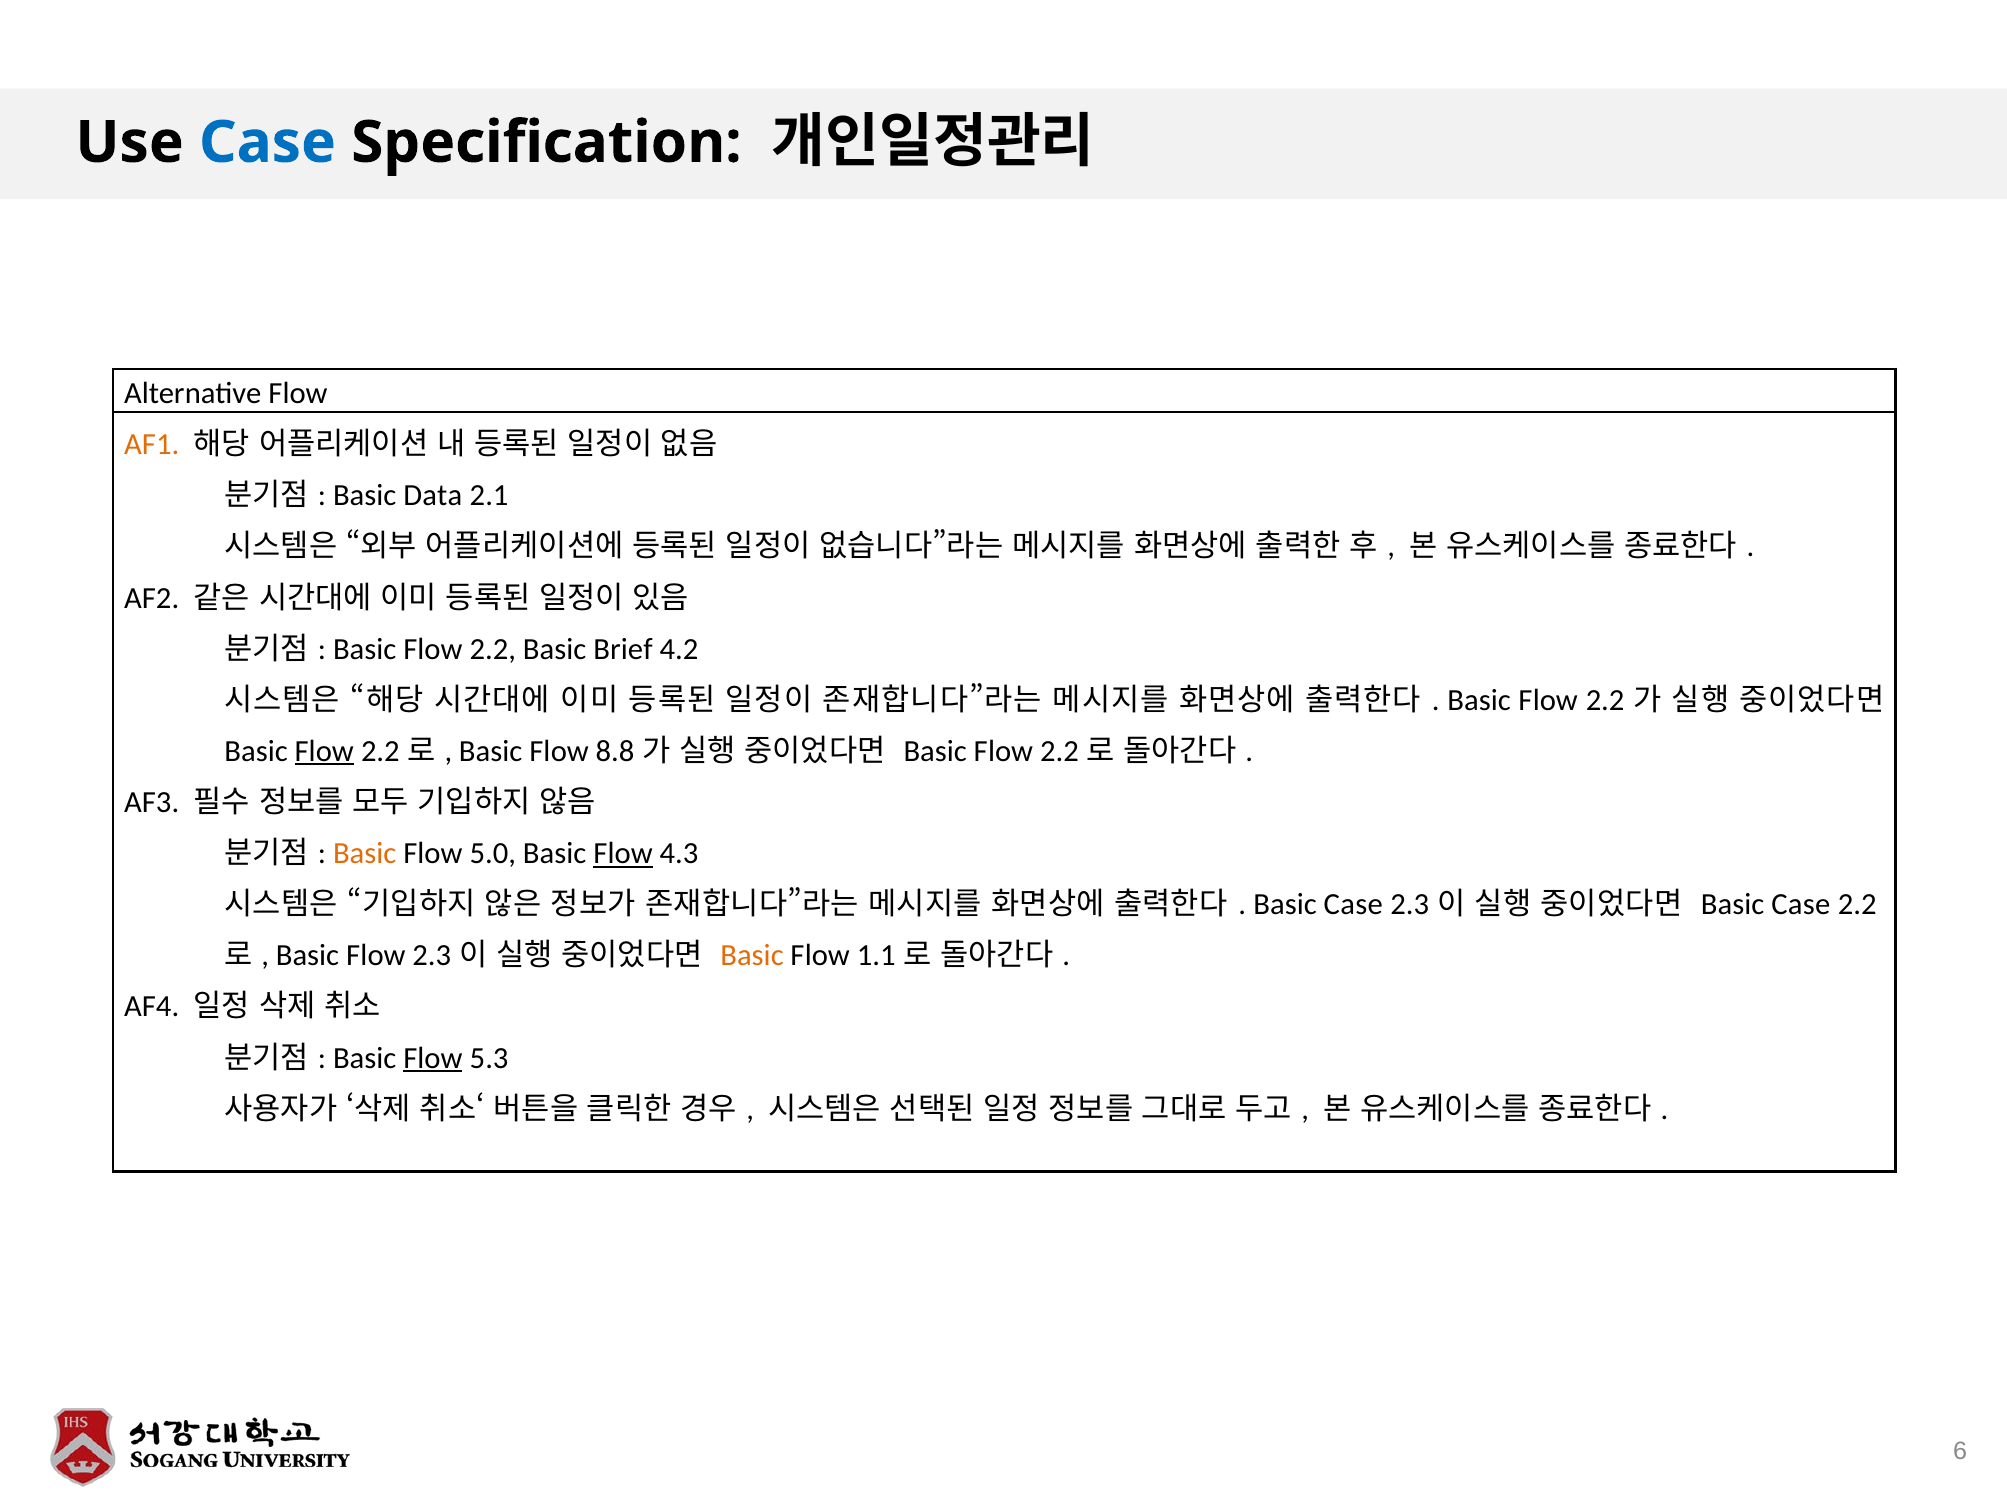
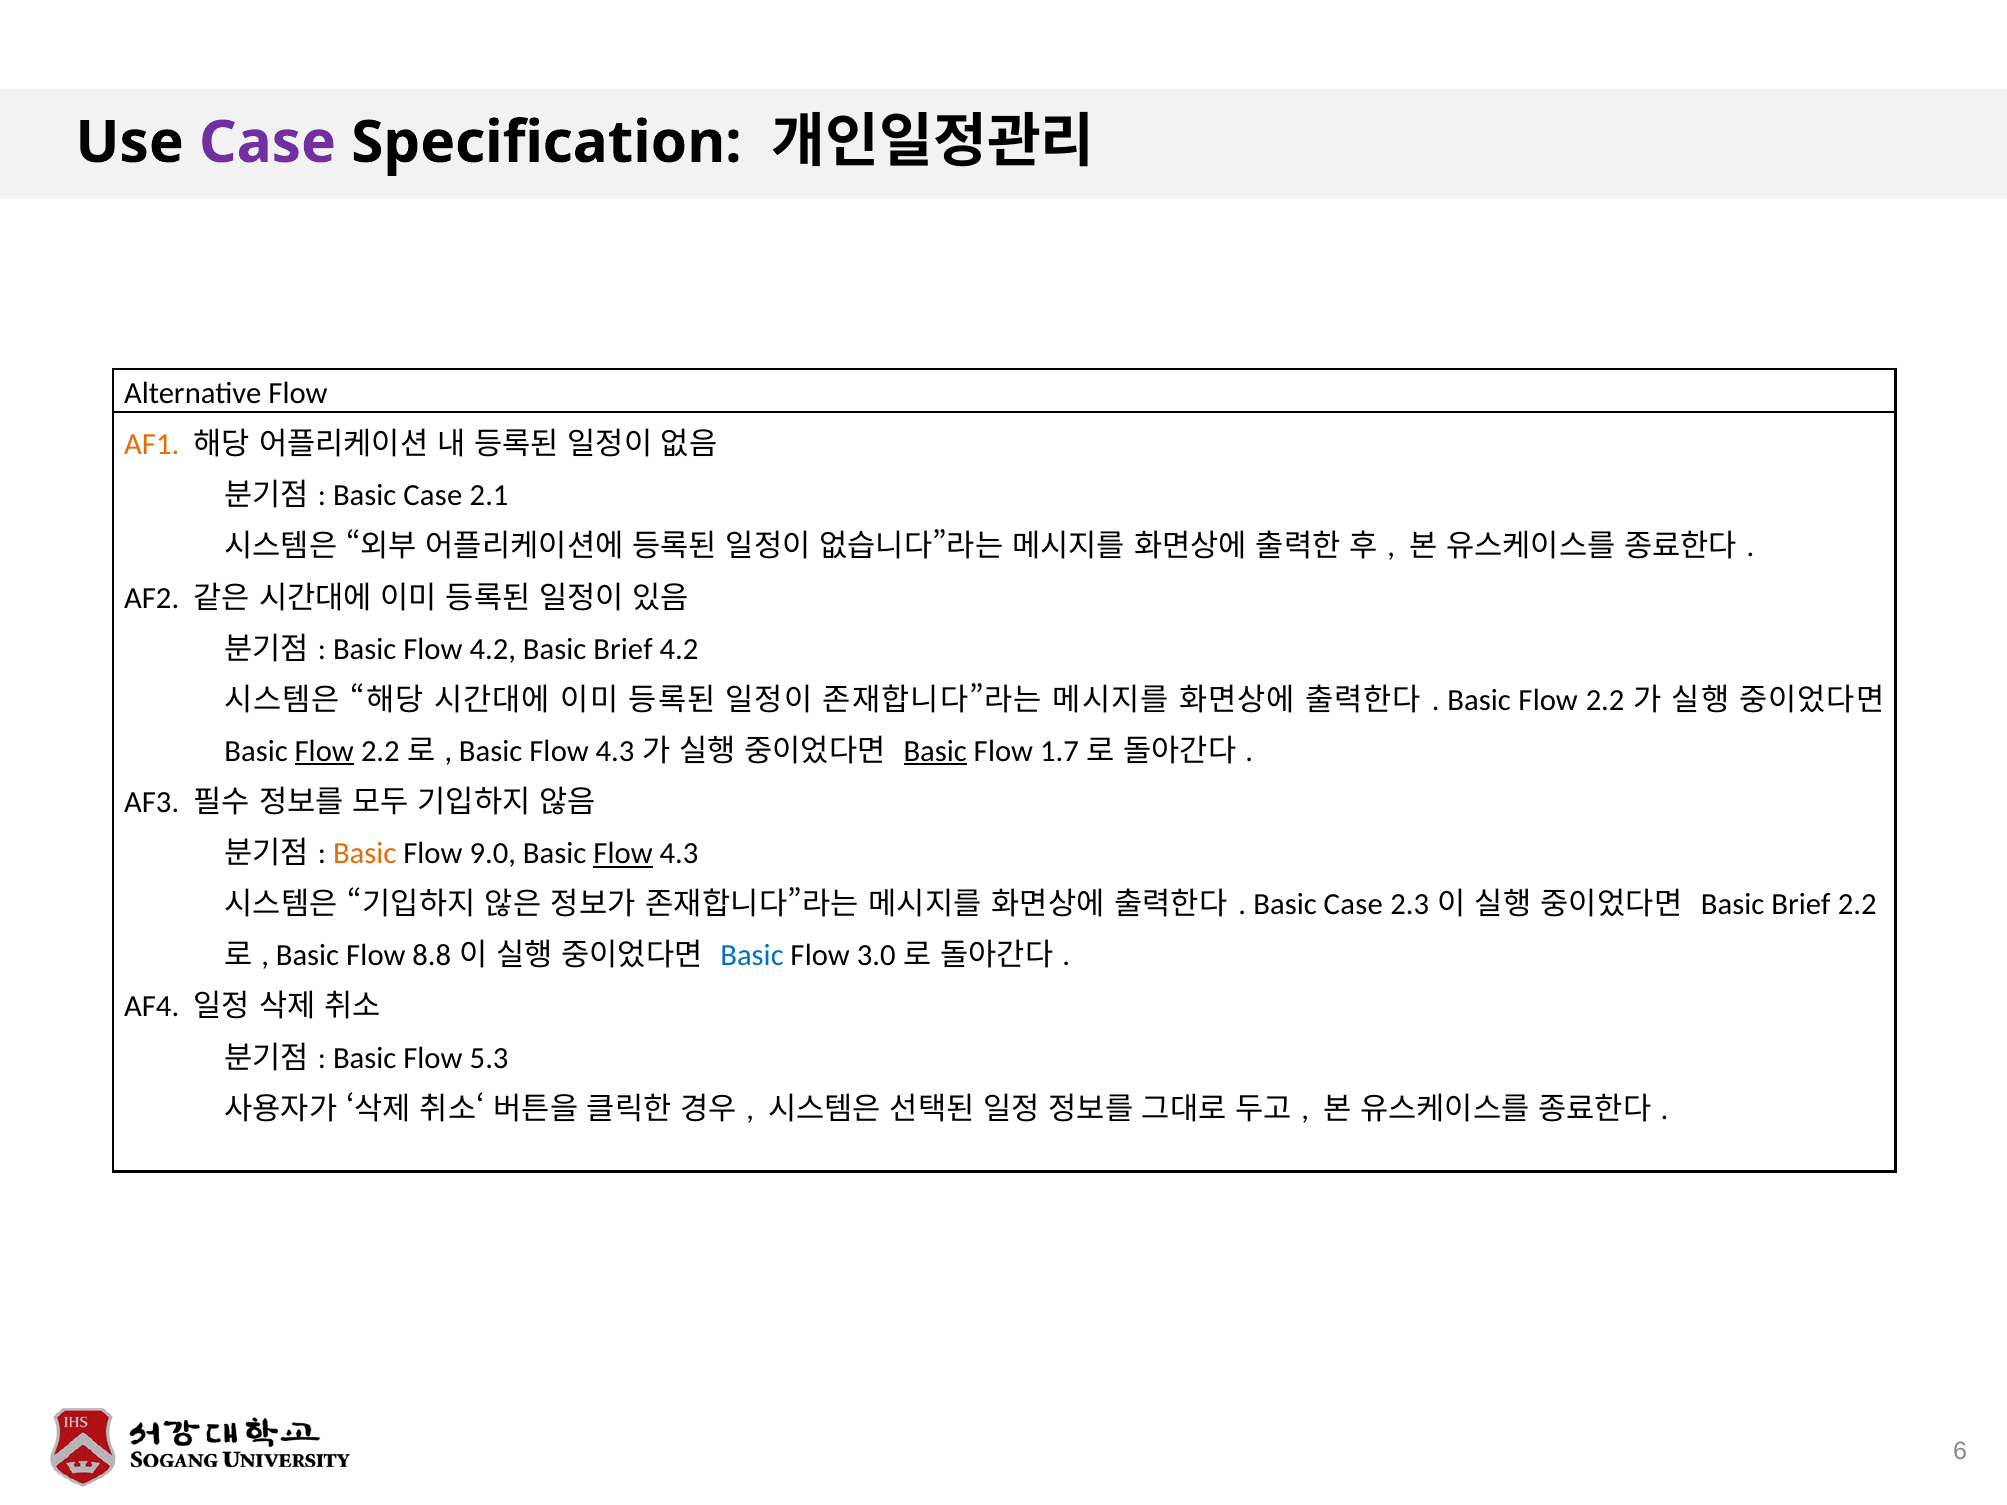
Case at (268, 143) colour: blue -> purple
Data at (433, 496): Data -> Case
2.2 at (493, 649): 2.2 -> 4.2
8.8 at (615, 751): 8.8 -> 4.3
Basic at (935, 751) underline: none -> present
2.2 at (1059, 751): 2.2 -> 1.7
5.0: 5.0 -> 9.0
Case at (1801, 905): Case -> Brief
Flow 2.3: 2.3 -> 8.8
Basic at (752, 956) colour: orange -> blue
1.1: 1.1 -> 3.0
Flow at (433, 1058) underline: present -> none
